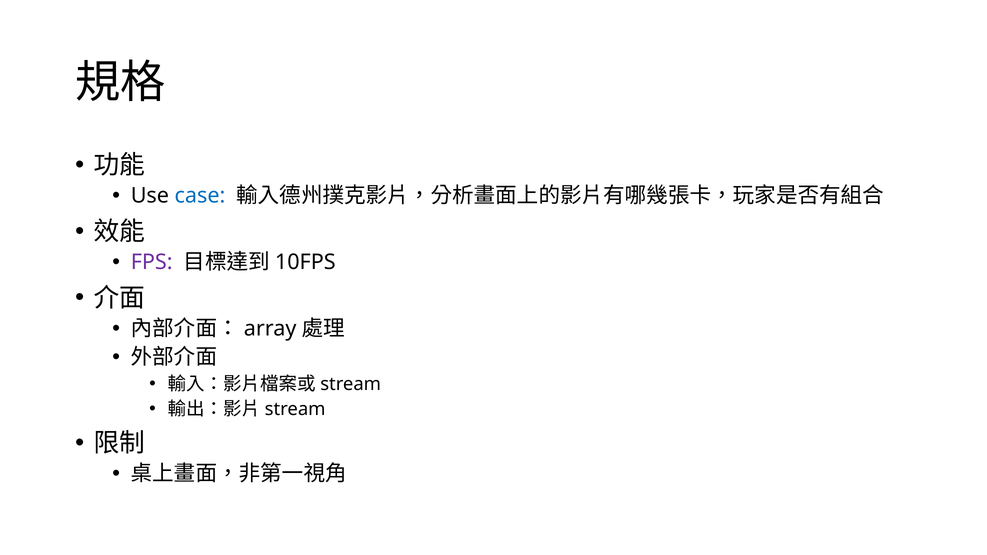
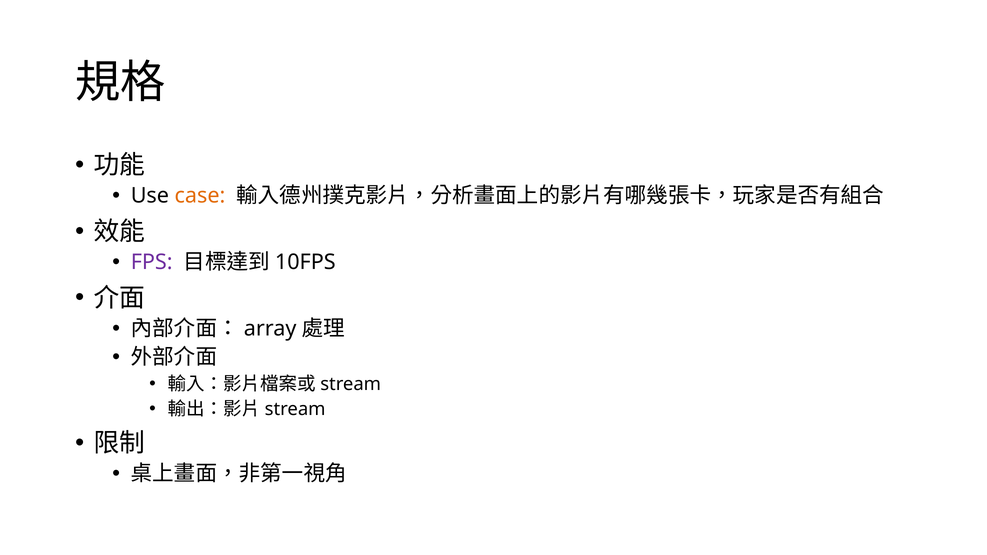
case colour: blue -> orange
